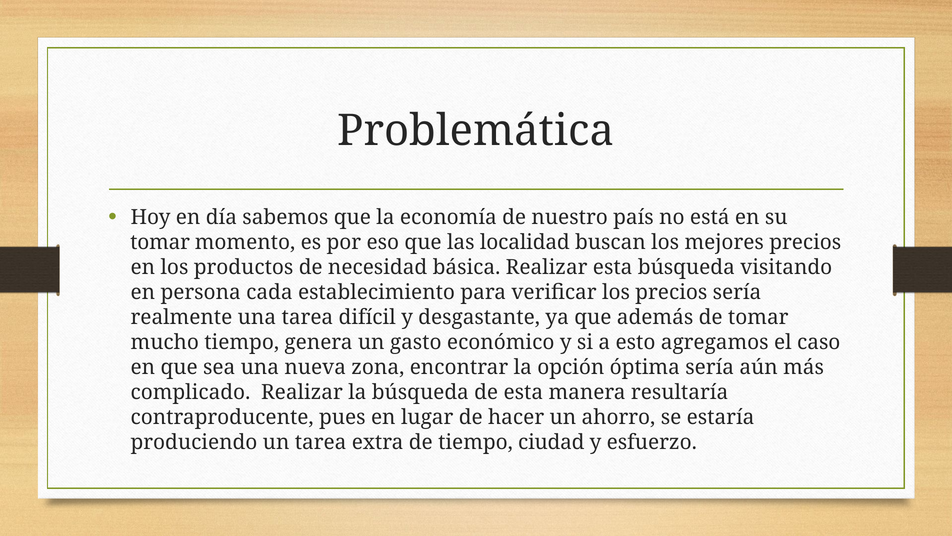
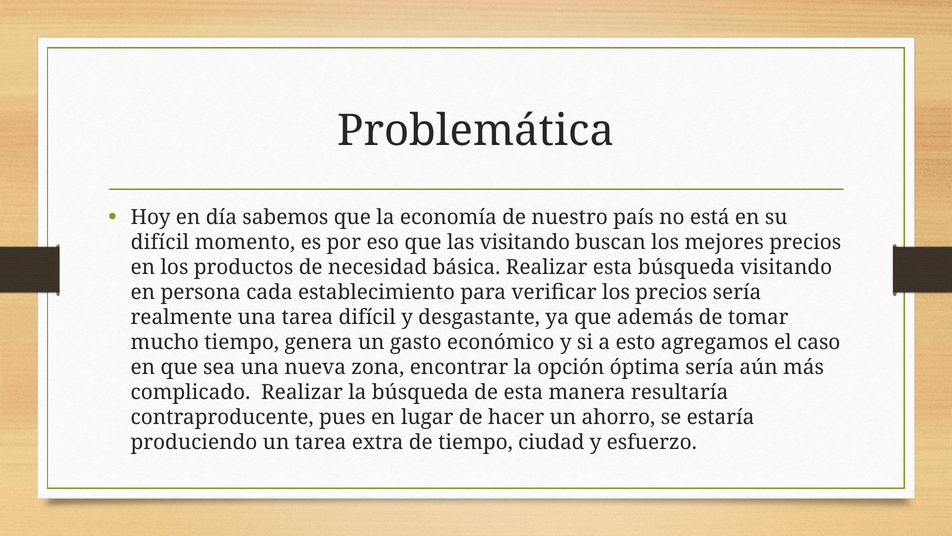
tomar at (160, 242): tomar -> difícil
las localidad: localidad -> visitando
